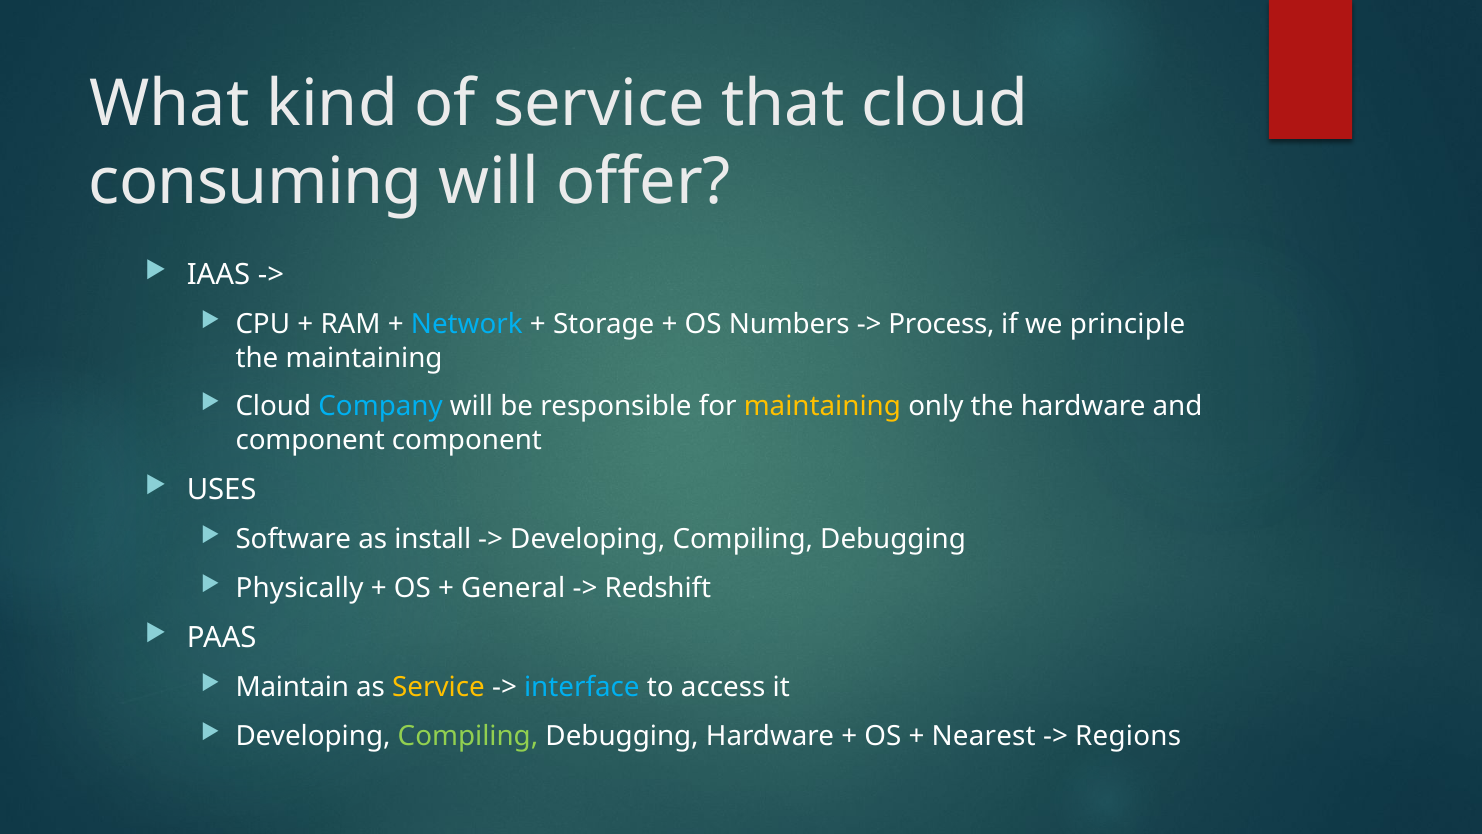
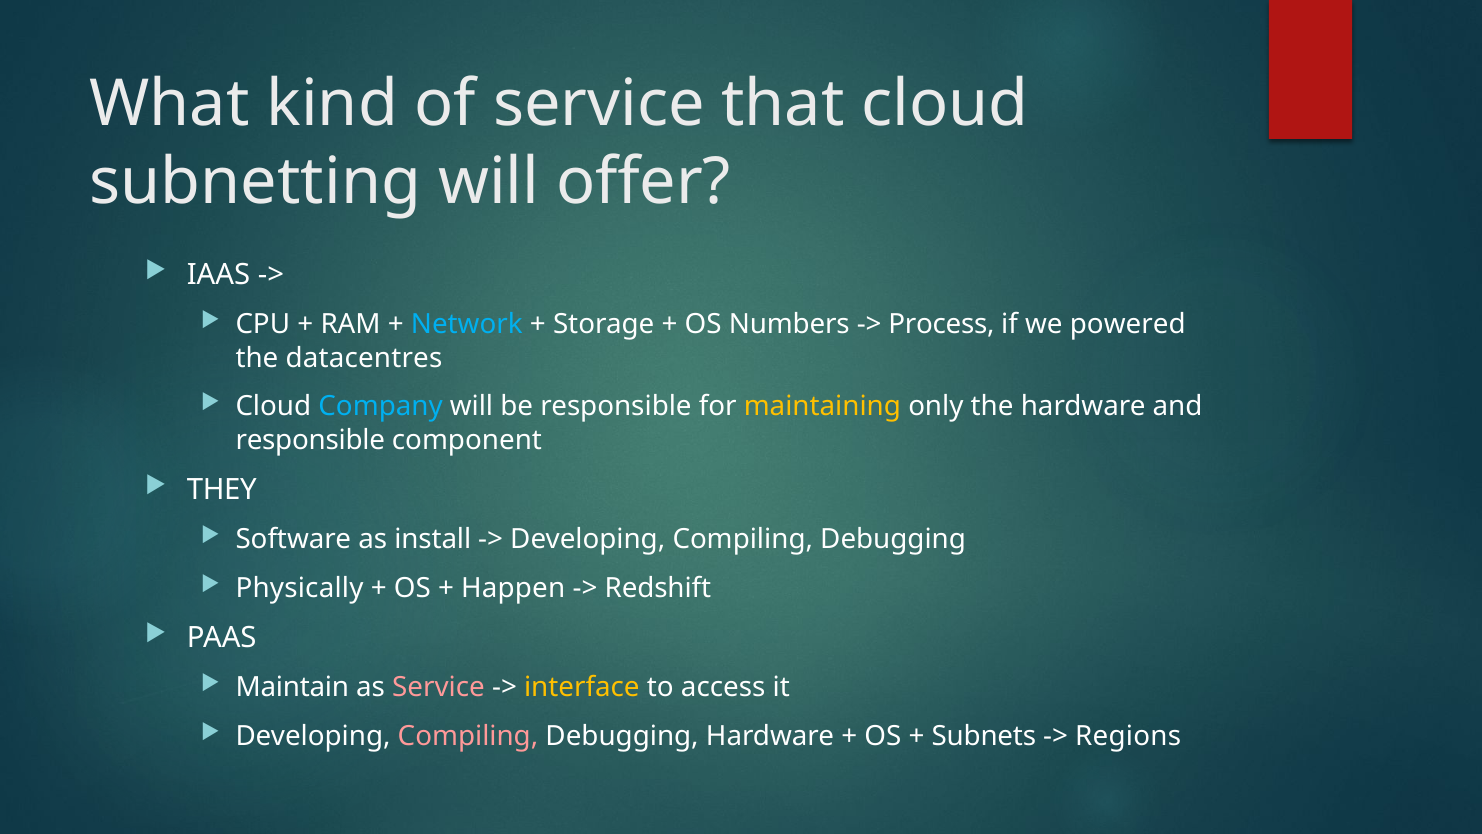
consuming: consuming -> subnetting
principle: principle -> powered
the maintaining: maintaining -> datacentres
component at (310, 440): component -> responsible
USES: USES -> THEY
General: General -> Happen
Service at (439, 687) colour: yellow -> pink
interface colour: light blue -> yellow
Compiling at (468, 736) colour: light green -> pink
Nearest: Nearest -> Subnets
